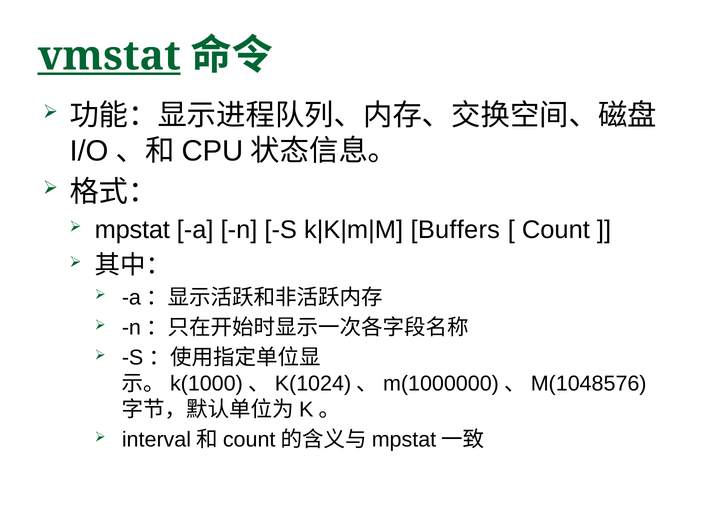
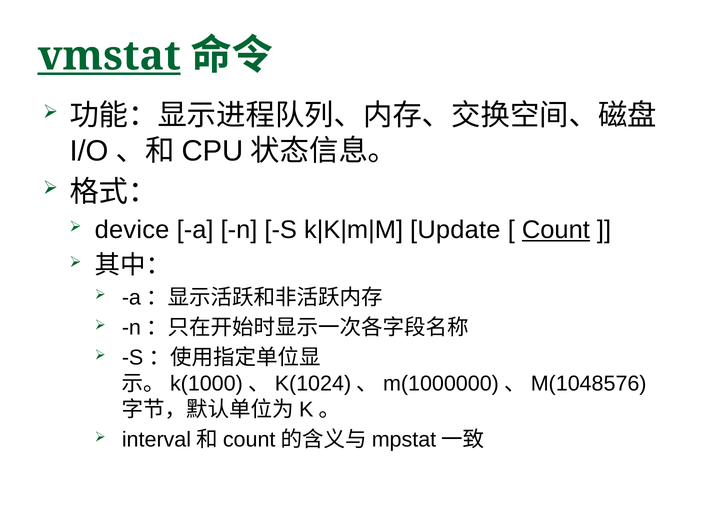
mpstat: mpstat -> device
Buffers: Buffers -> Update
Count underline: none -> present
